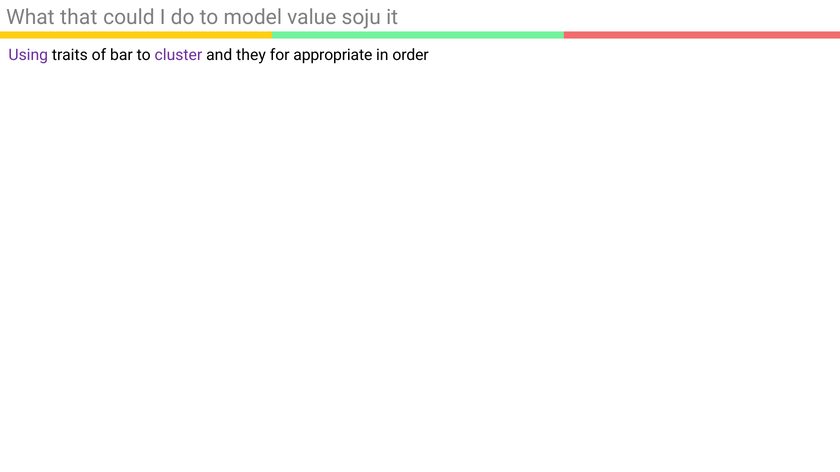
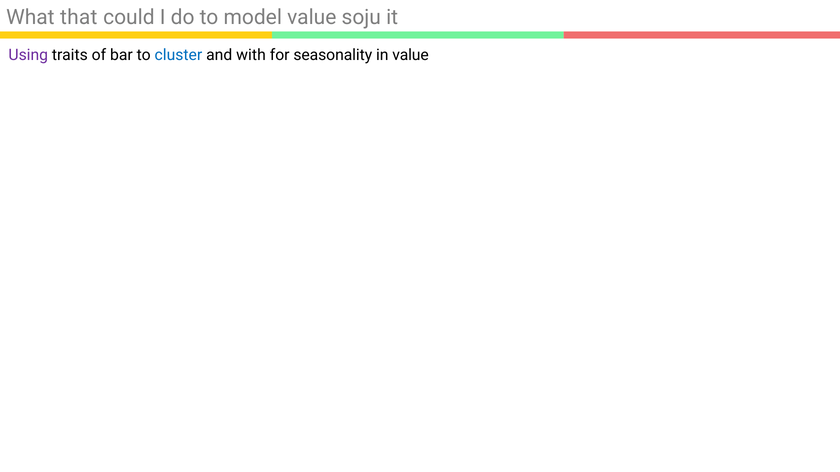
cluster colour: purple -> blue
they: they -> with
appropriate: appropriate -> seasonality
in order: order -> value
